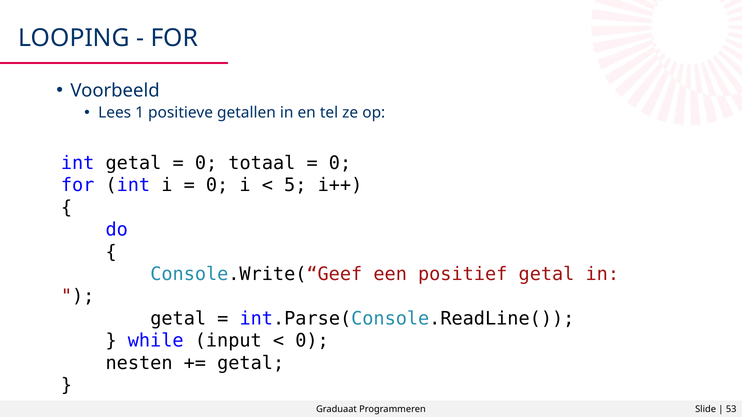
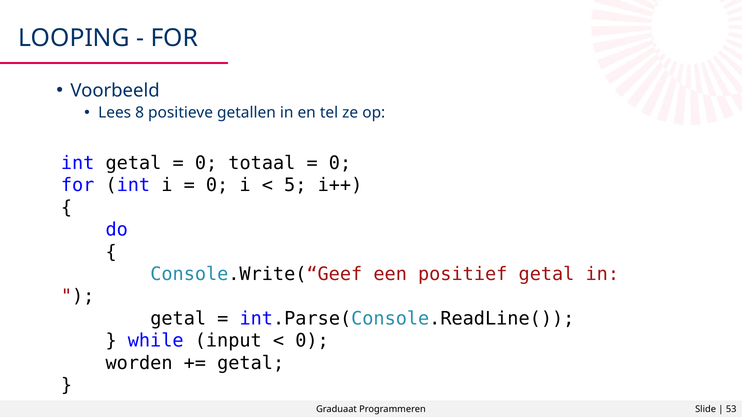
1: 1 -> 8
nesten: nesten -> worden
